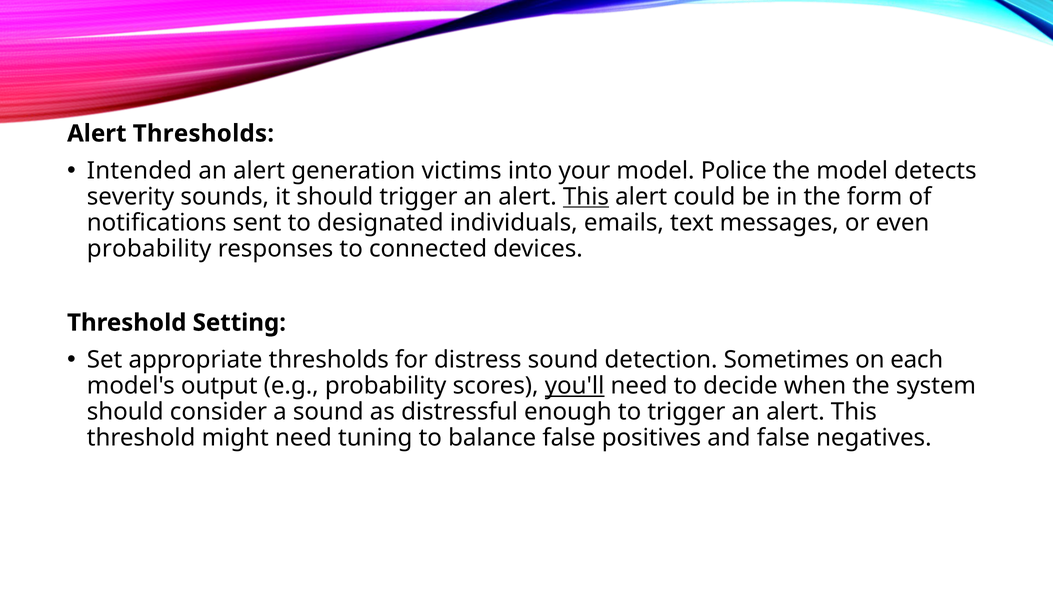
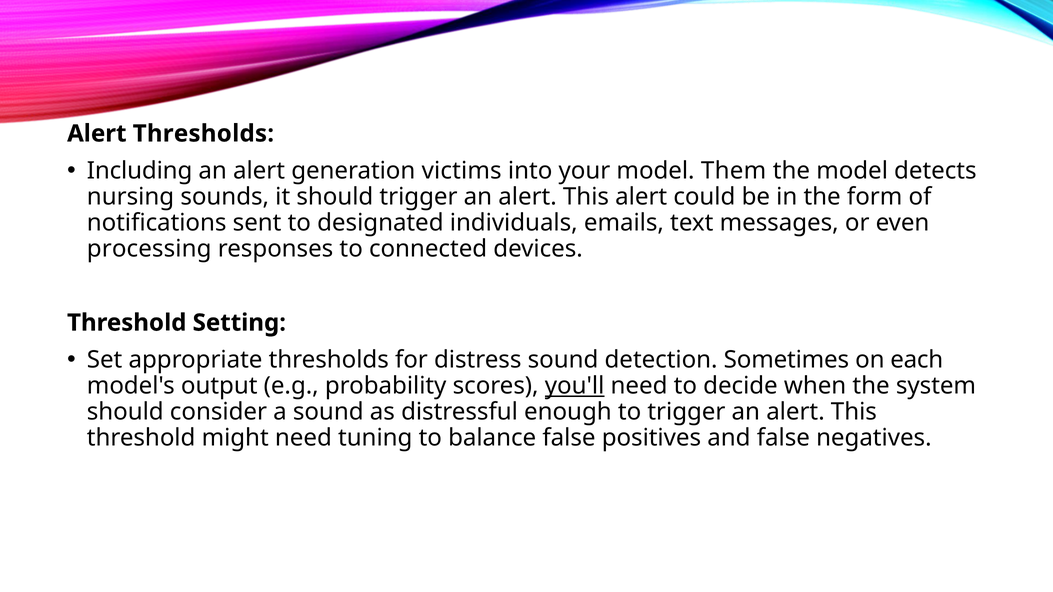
Intended: Intended -> Including
Police: Police -> Them
severity: severity -> nursing
This at (586, 197) underline: present -> none
probability at (149, 249): probability -> processing
